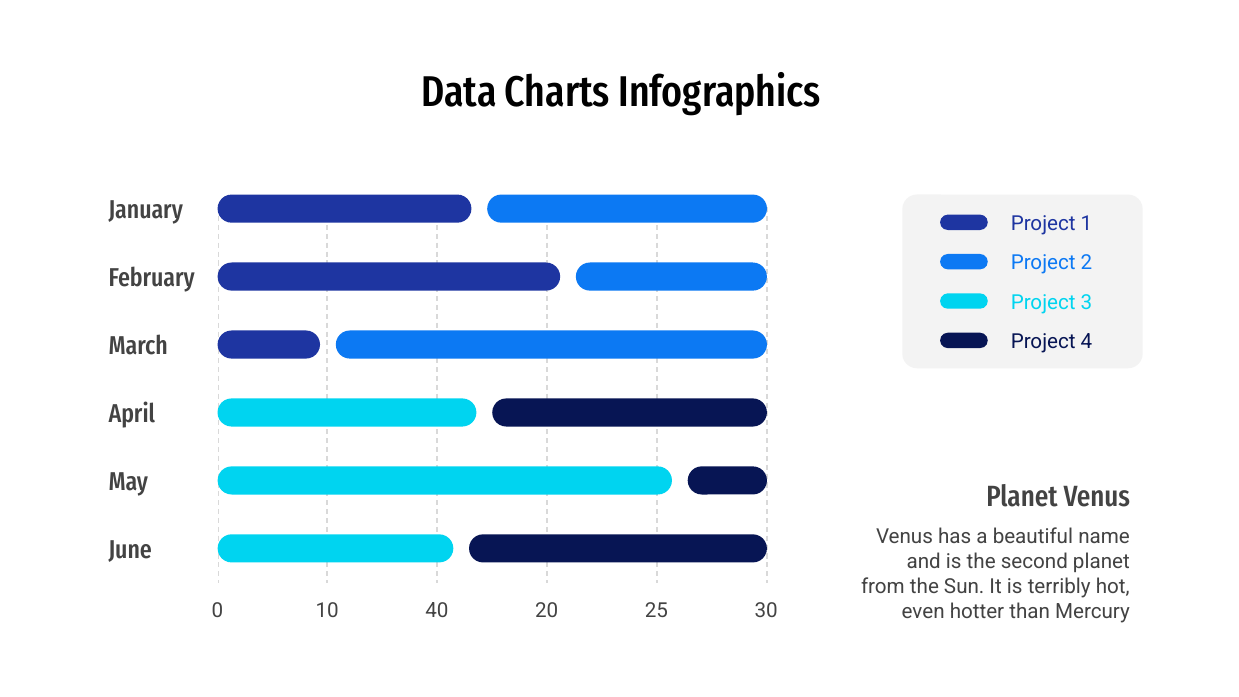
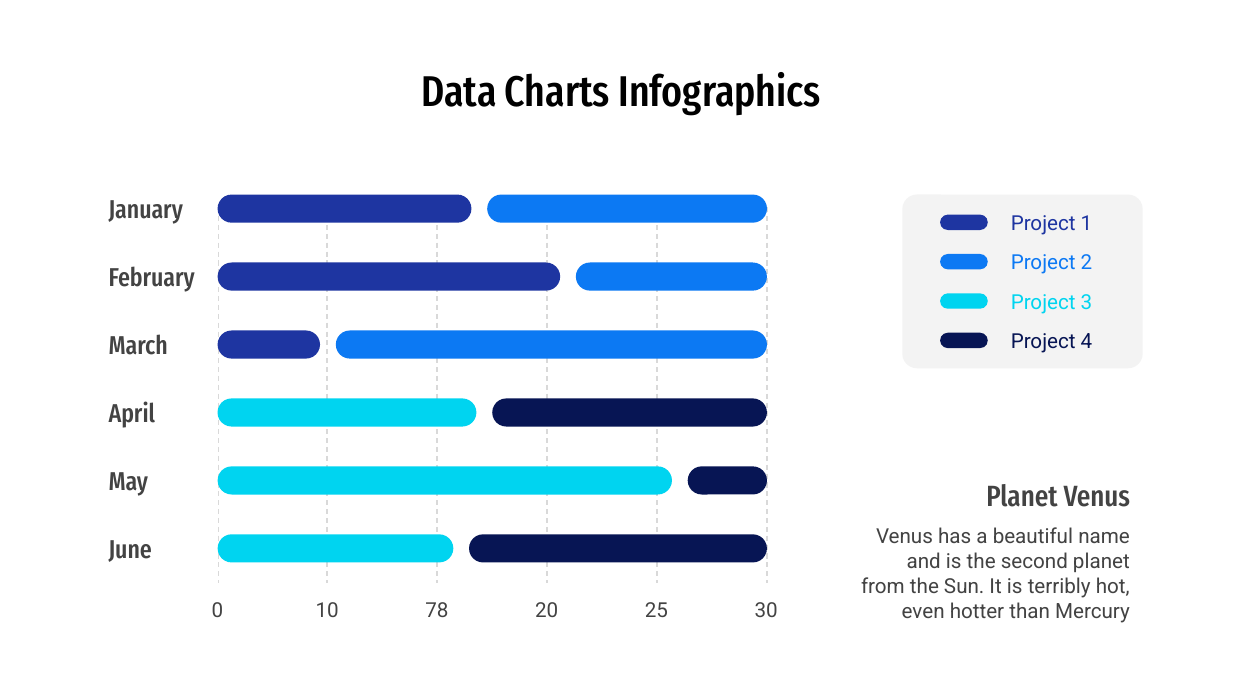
40: 40 -> 78
